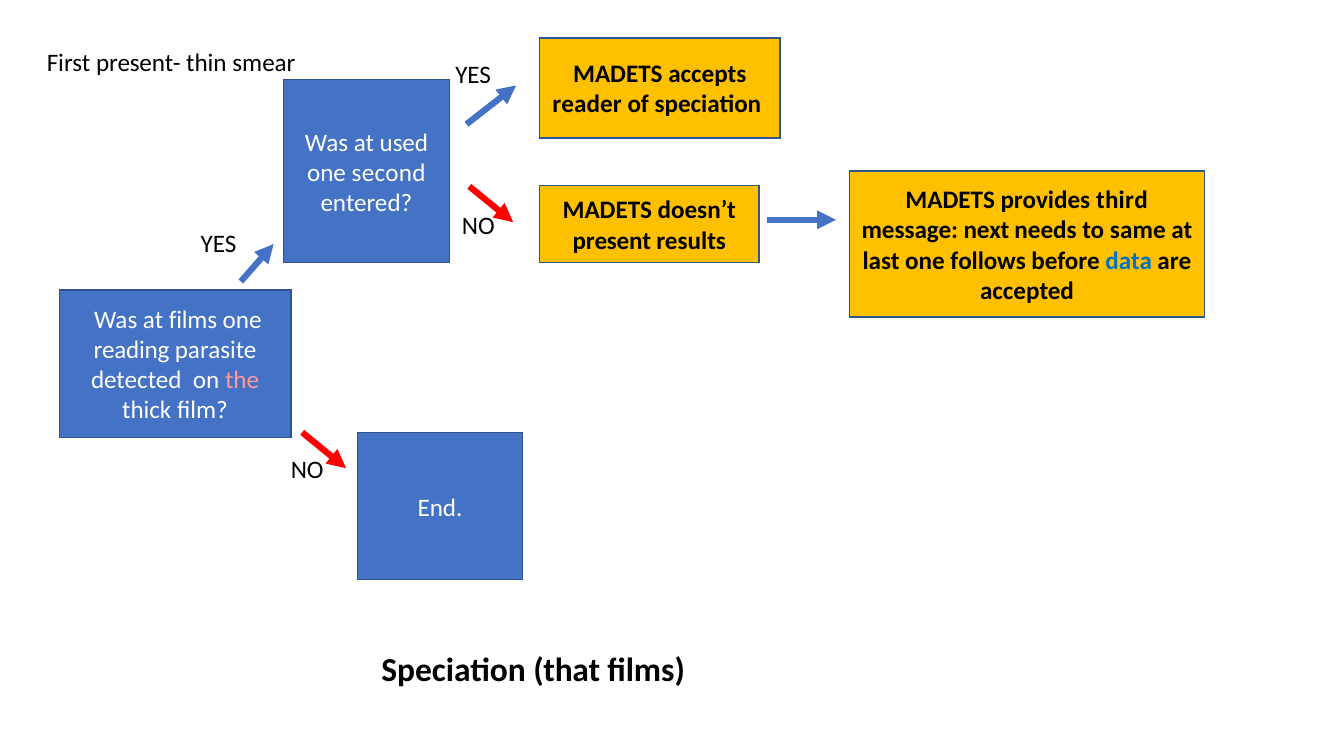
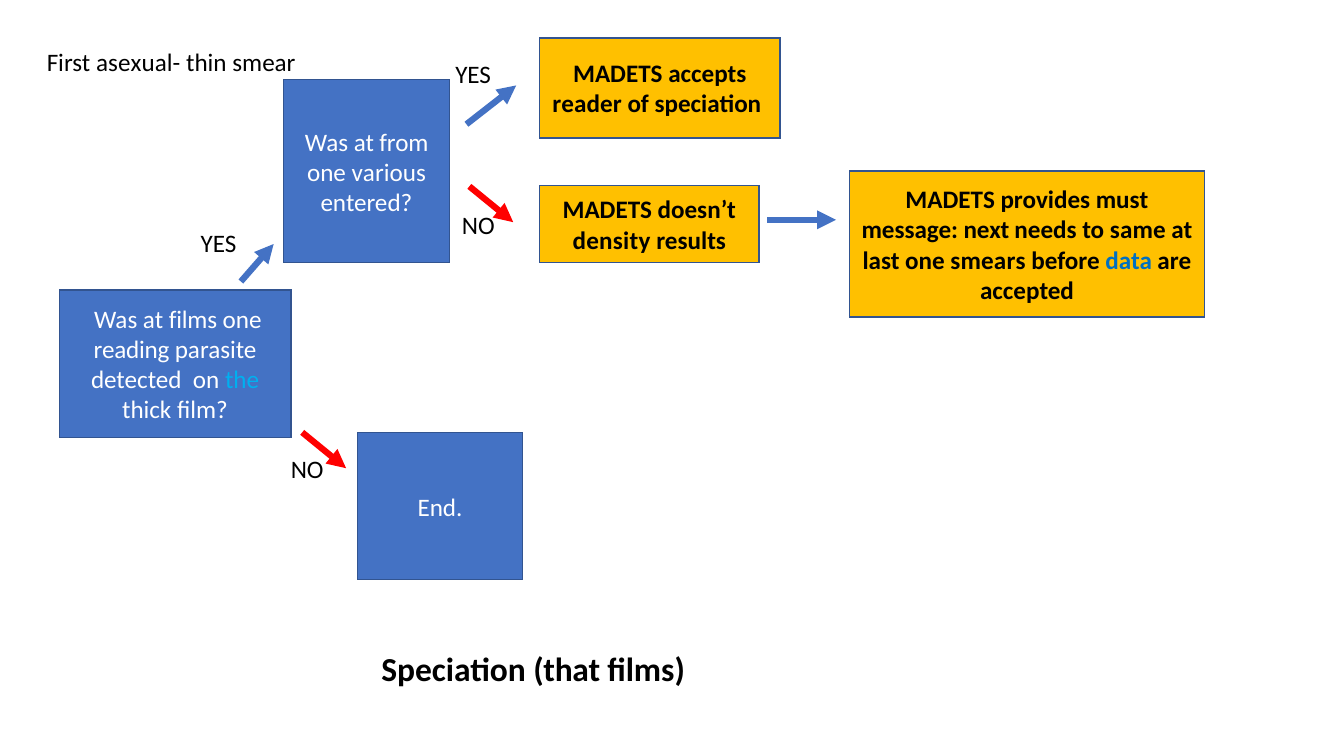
present-: present- -> asexual-
used: used -> from
second: second -> various
third: third -> must
present: present -> density
follows: follows -> smears
the colour: pink -> light blue
